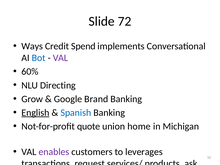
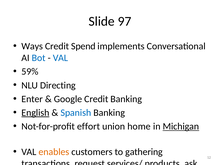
72: 72 -> 97
VAL at (60, 58) colour: purple -> blue
60%: 60% -> 59%
Grow: Grow -> Enter
Google Brand: Brand -> Credit
quote: quote -> effort
Michigan underline: none -> present
enables colour: purple -> orange
leverages: leverages -> gathering
